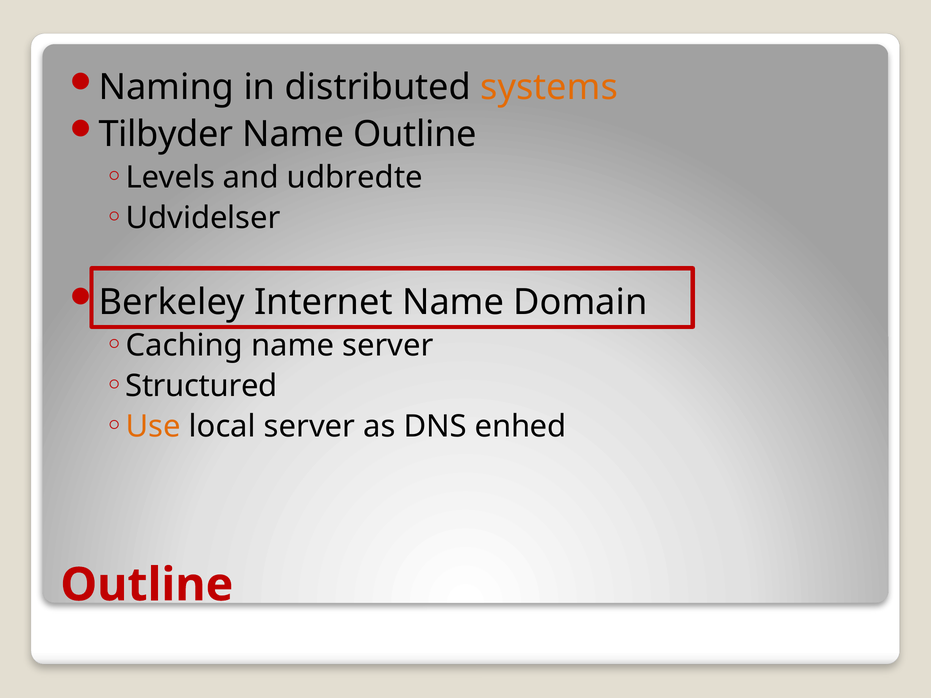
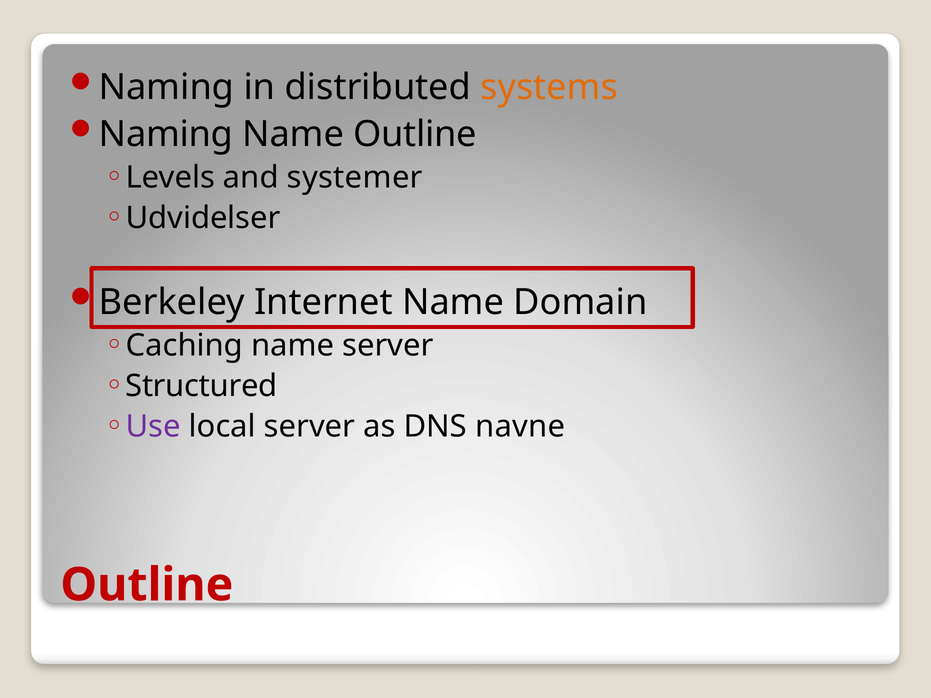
Tilbyder at (166, 134): Tilbyder -> Naming
udbredte: udbredte -> systemer
Use colour: orange -> purple
enhed: enhed -> navne
